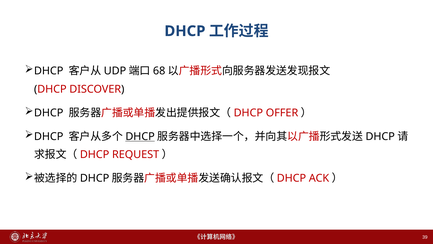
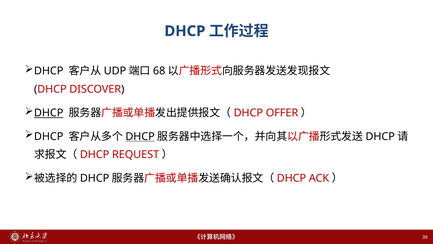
DHCP at (49, 113) underline: none -> present
